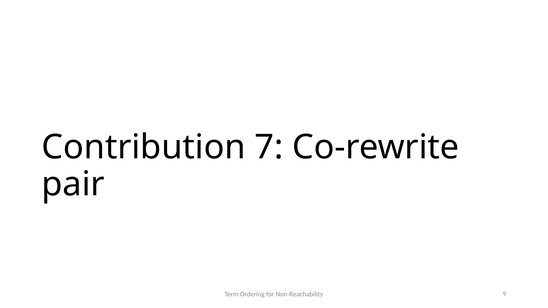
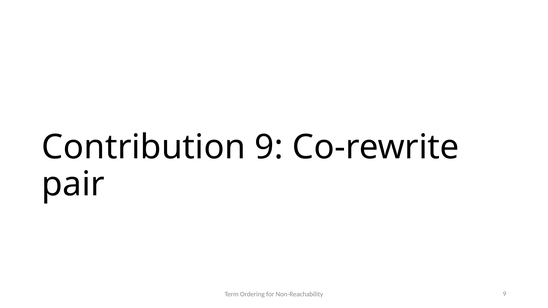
Contribution 7: 7 -> 9
